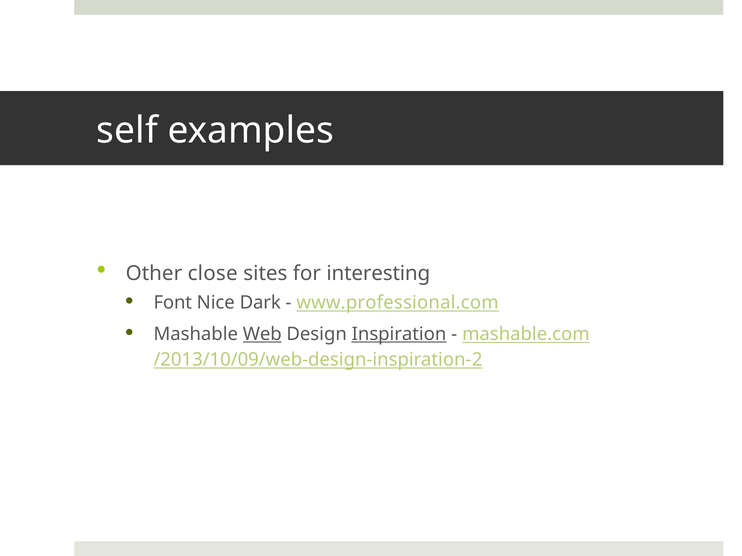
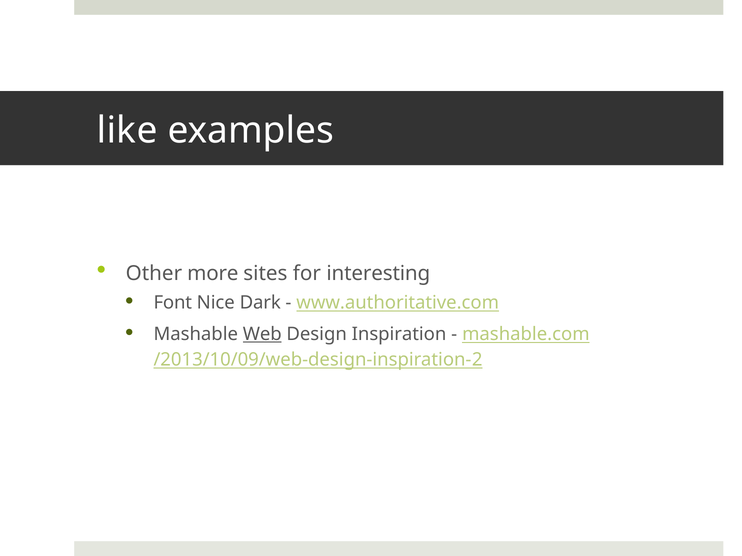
self: self -> like
close: close -> more
www.professional.com: www.professional.com -> www.authoritative.com
Inspiration underline: present -> none
